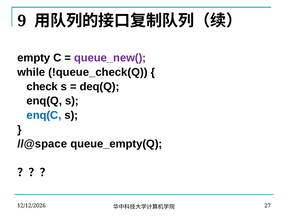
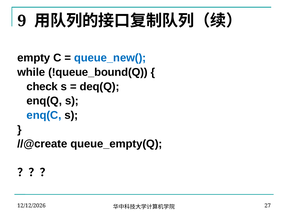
queue_new( colour: purple -> blue
!queue_check(Q: !queue_check(Q -> !queue_bound(Q
//@space: //@space -> //@create
